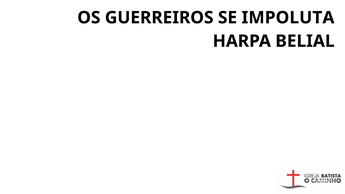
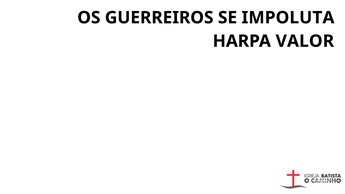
BELIAL: BELIAL -> VALOR
